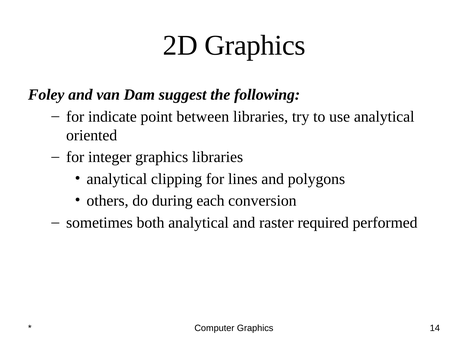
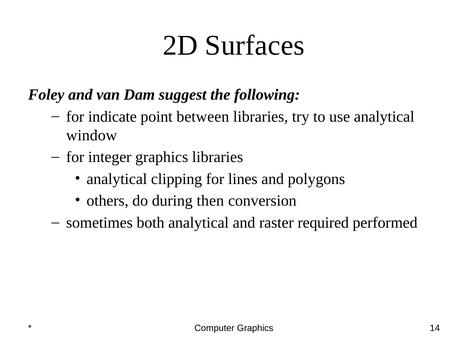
2D Graphics: Graphics -> Surfaces
oriented: oriented -> window
each: each -> then
